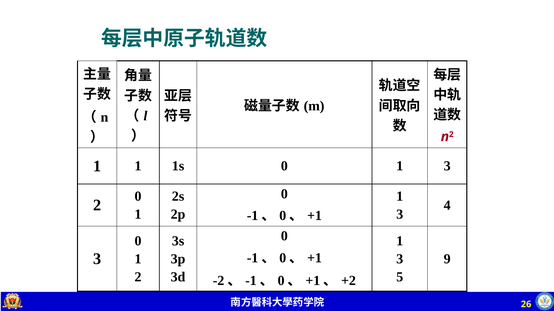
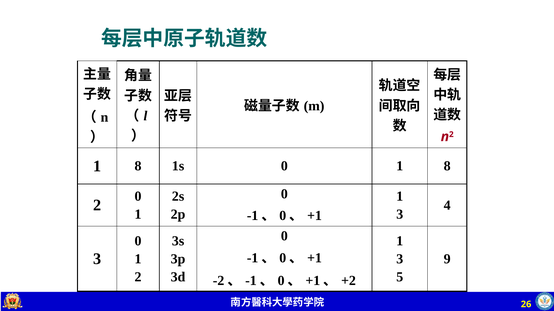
1 at (138, 166): 1 -> 8
0 1 3: 3 -> 8
